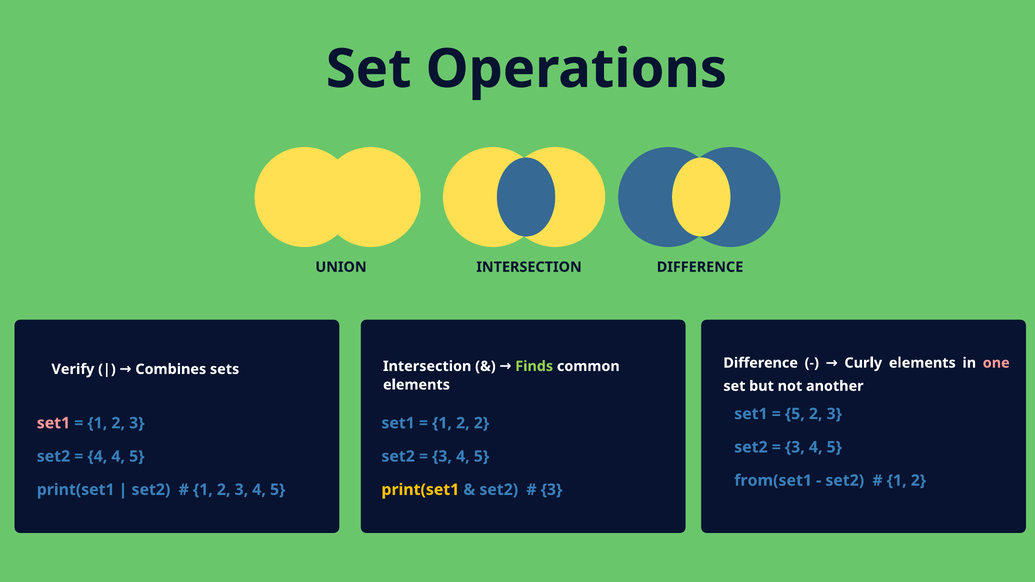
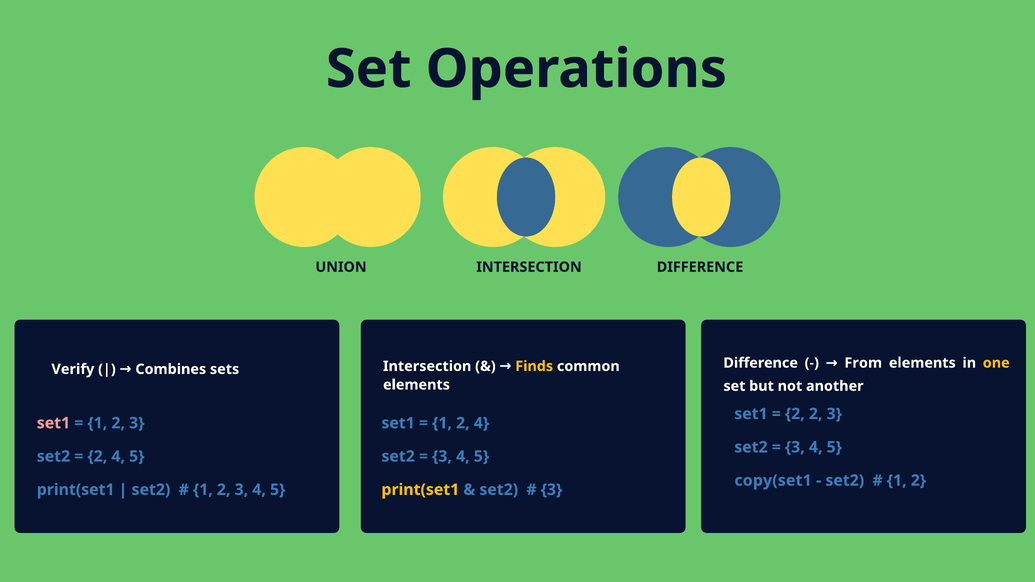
Curly: Curly -> From
one colour: pink -> yellow
Finds colour: light green -> yellow
5 at (795, 414): 5 -> 2
1 2 2: 2 -> 4
4 at (97, 457): 4 -> 2
from(set1: from(set1 -> copy(set1
